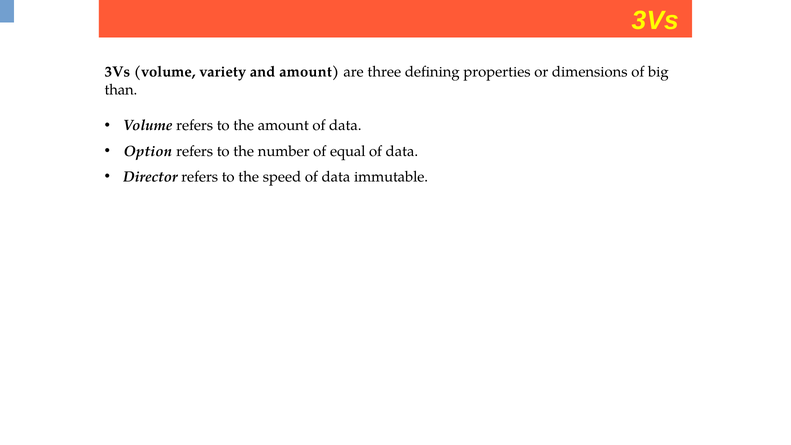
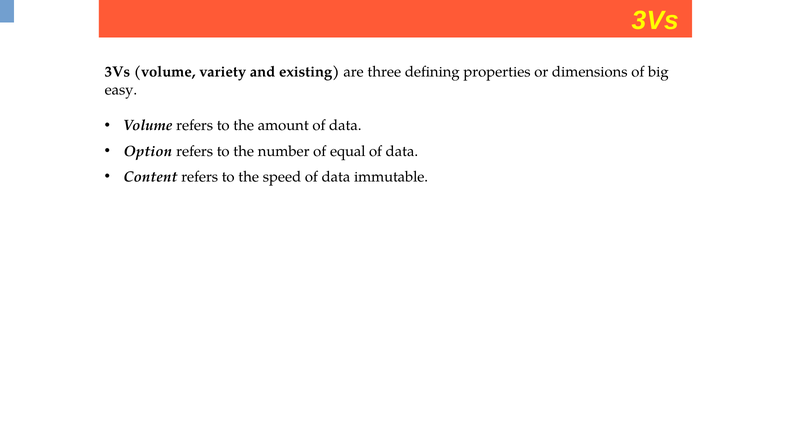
and amount: amount -> existing
than: than -> easy
Director: Director -> Content
